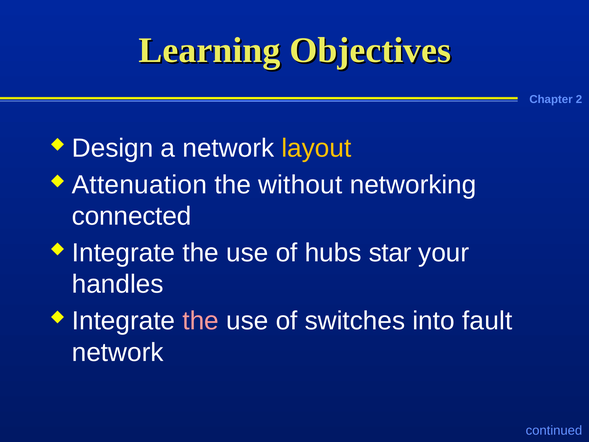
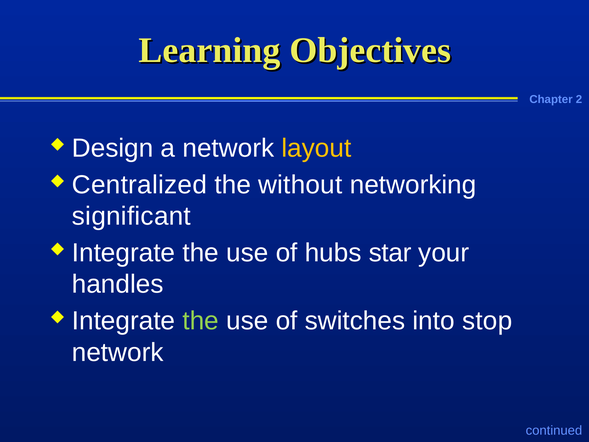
Attenuation: Attenuation -> Centralized
connected: connected -> significant
the at (201, 321) colour: pink -> light green
fault: fault -> stop
